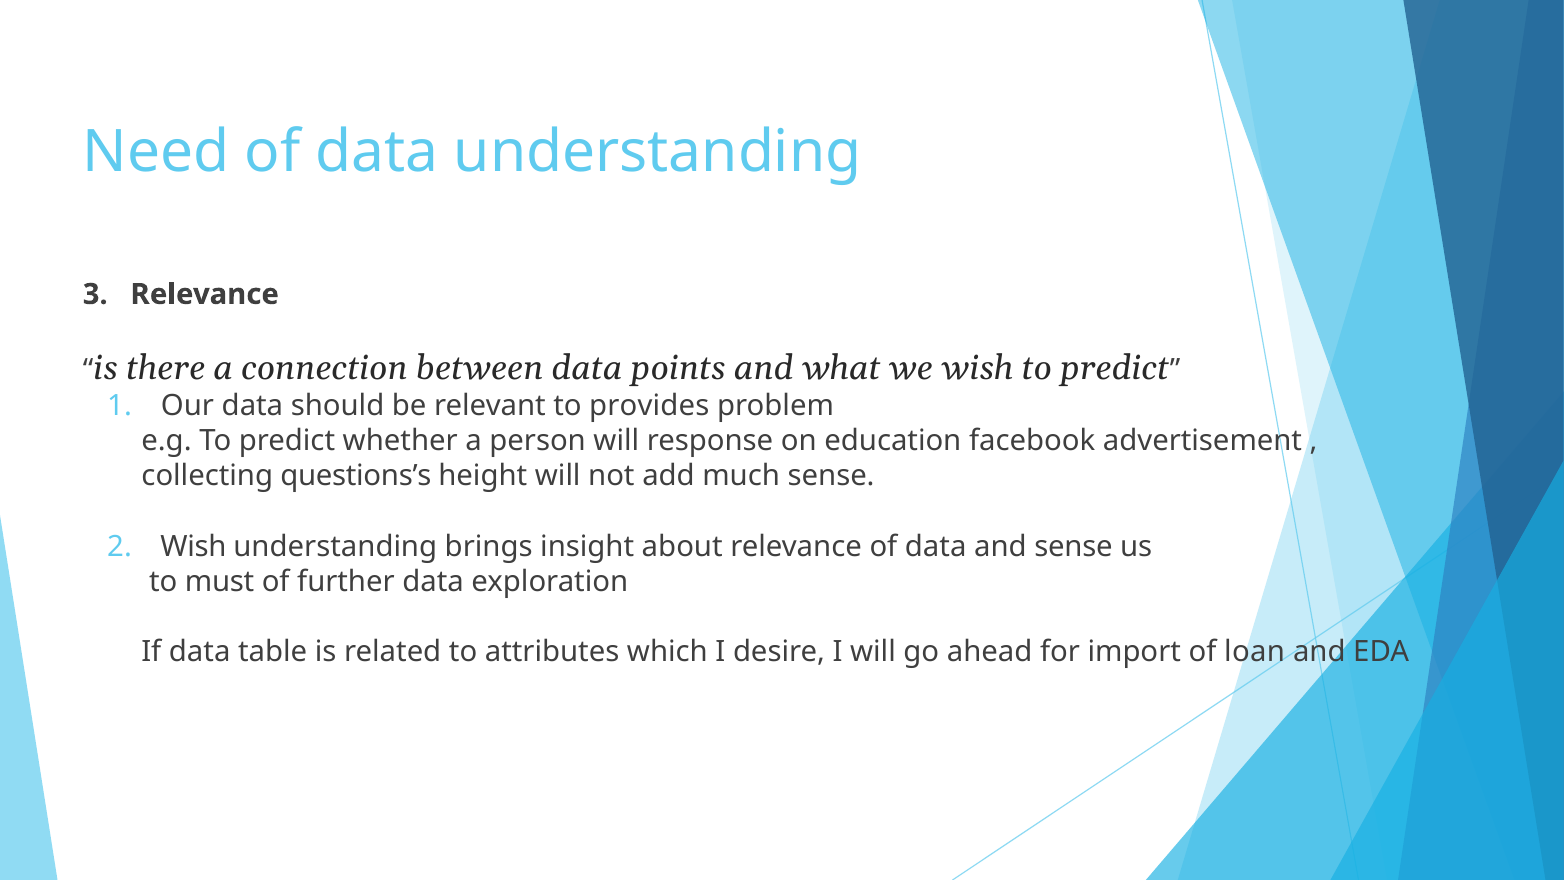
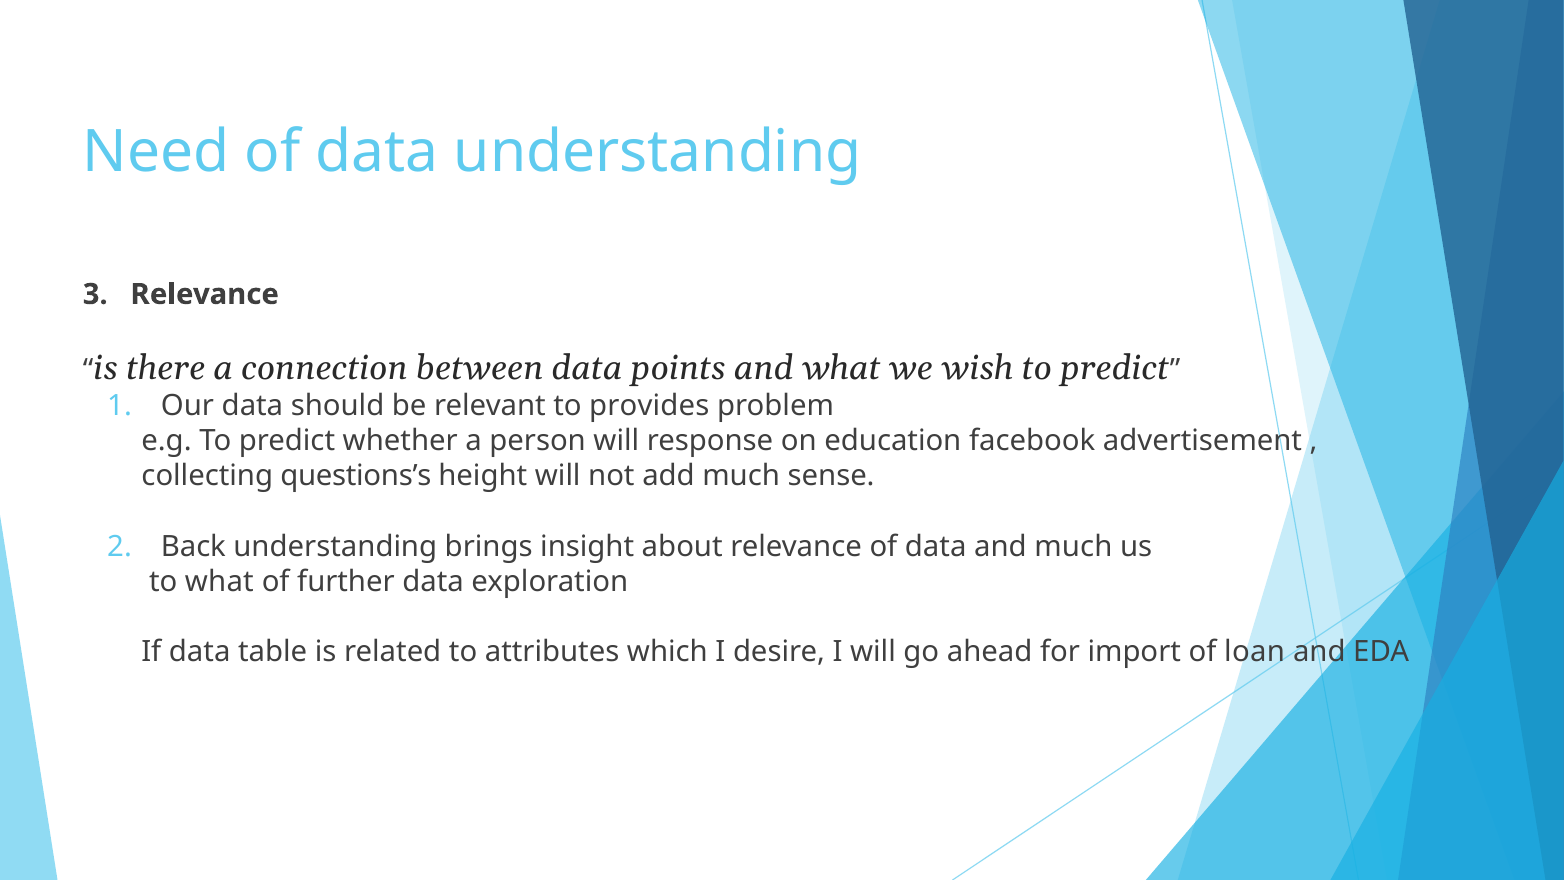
Wish at (194, 546): Wish -> Back
and sense: sense -> much
to must: must -> what
